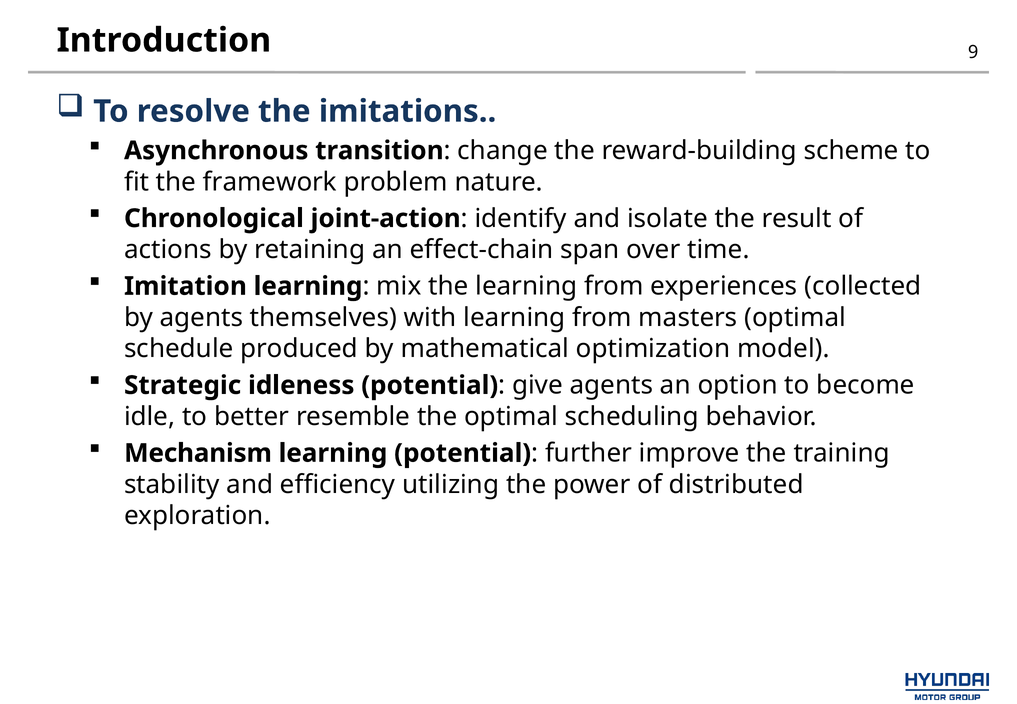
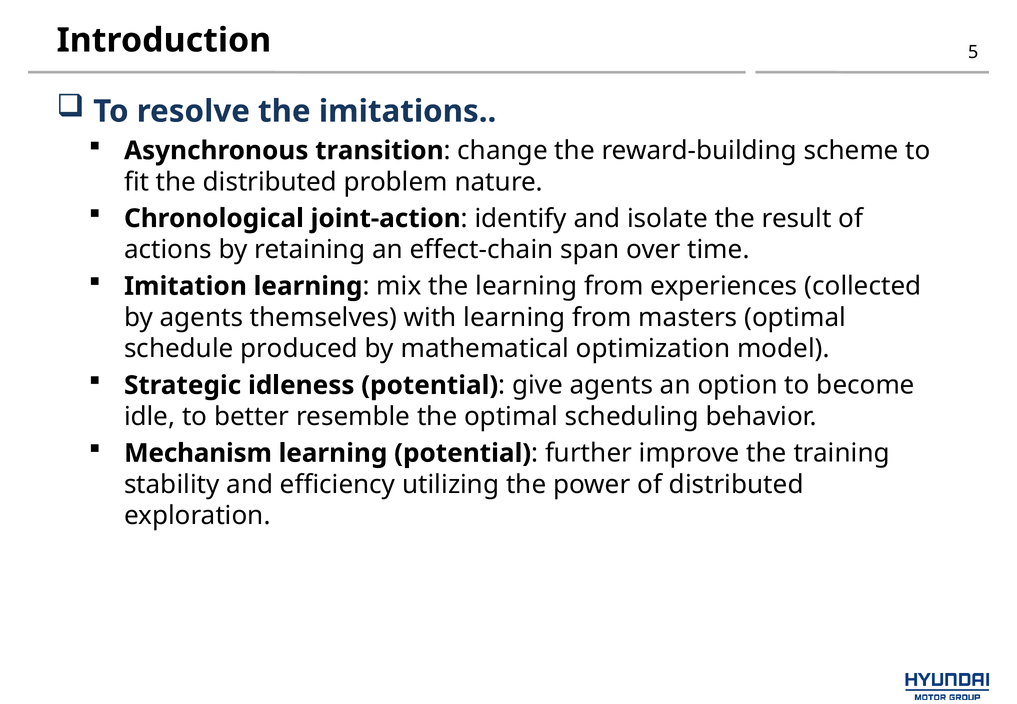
9: 9 -> 5
the framework: framework -> distributed
